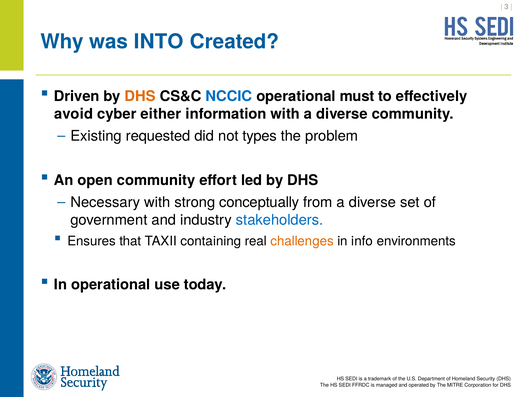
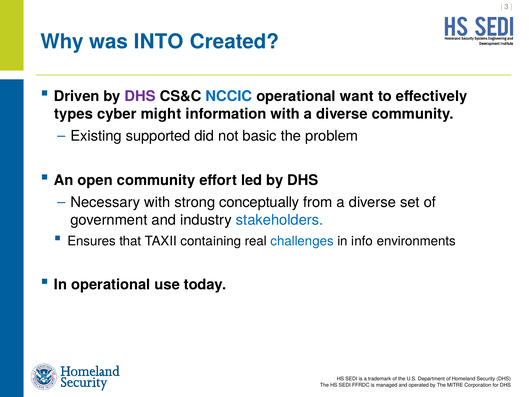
DHS at (140, 96) colour: orange -> purple
must: must -> want
avoid: avoid -> types
either: either -> might
requested: requested -> supported
types: types -> basic
challenges colour: orange -> blue
